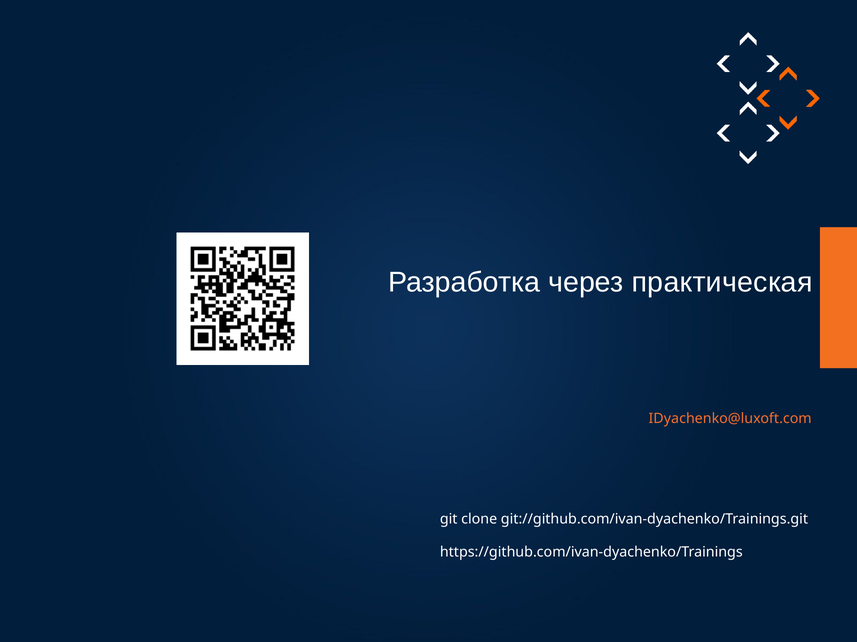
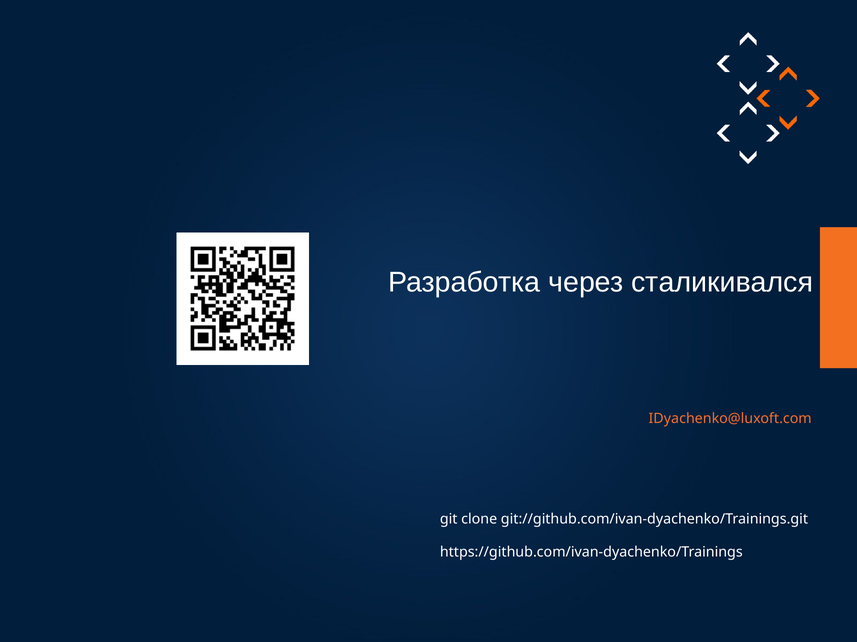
практическая: практическая -> сталикивался
